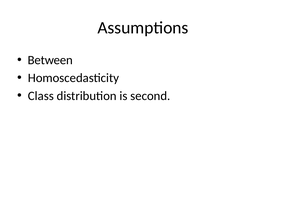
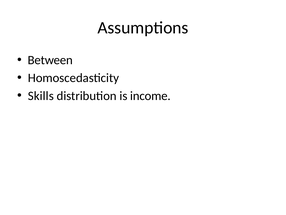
Class: Class -> Skills
second: second -> income
